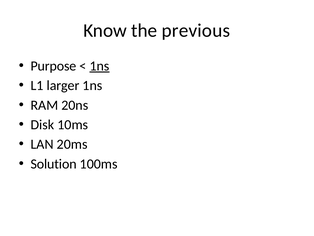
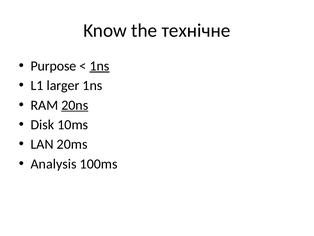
previous: previous -> технічне
20ns underline: none -> present
Solution: Solution -> Analysis
